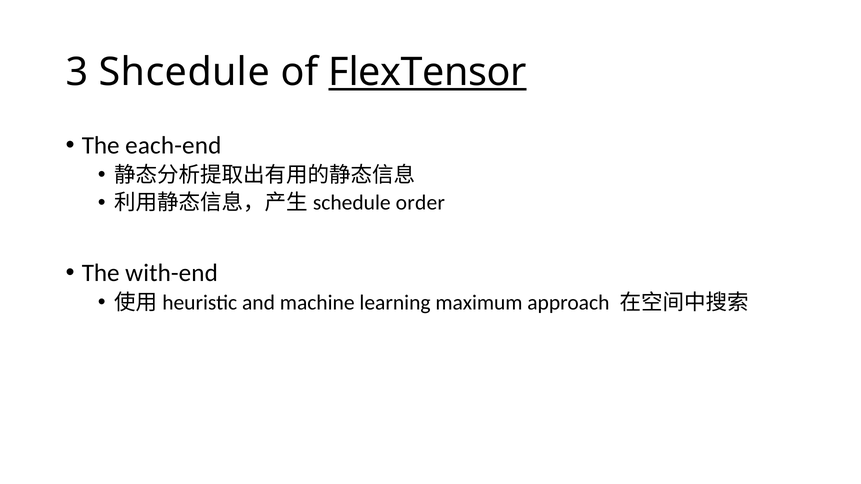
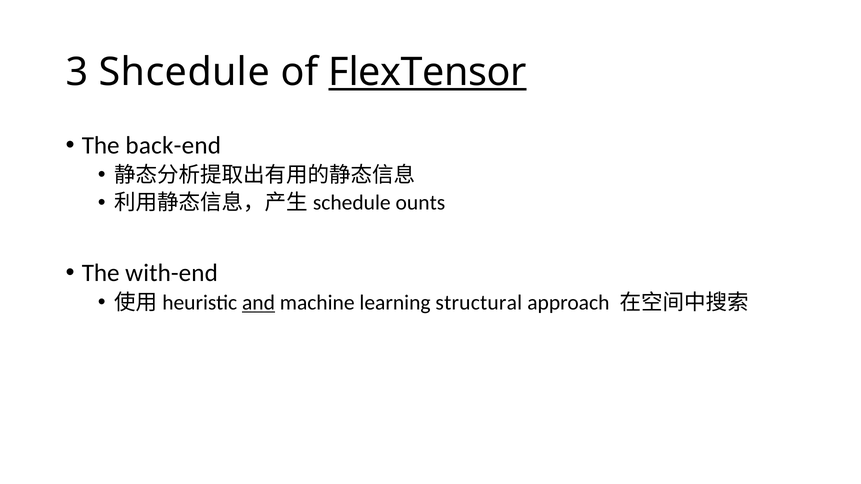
each-end: each-end -> back-end
order: order -> ounts
and underline: none -> present
maximum: maximum -> structural
